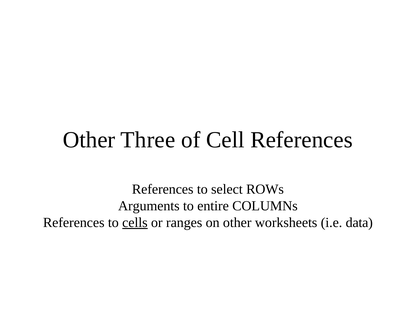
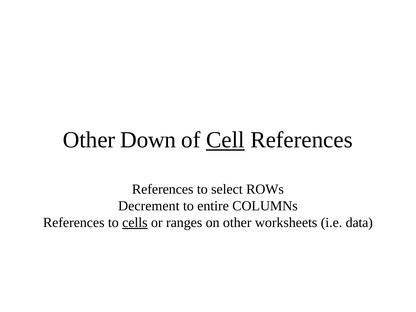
Three: Three -> Down
Cell underline: none -> present
Arguments: Arguments -> Decrement
